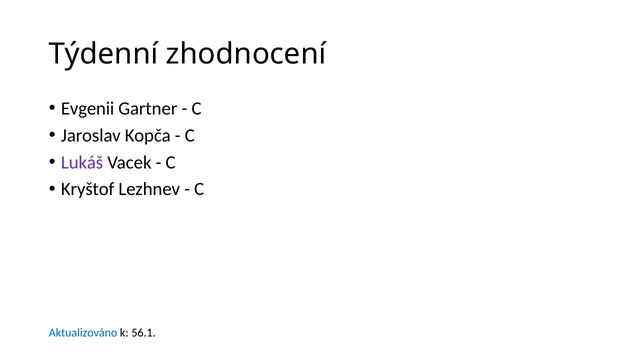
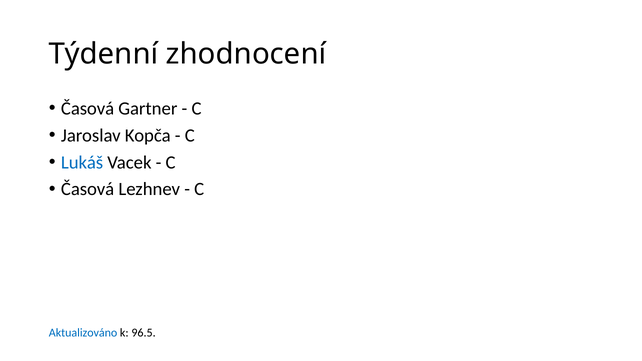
Evgenii at (88, 109): Evgenii -> Časová
Lukáš colour: purple -> blue
Kryštof at (88, 189): Kryštof -> Časová
56.1: 56.1 -> 96.5
